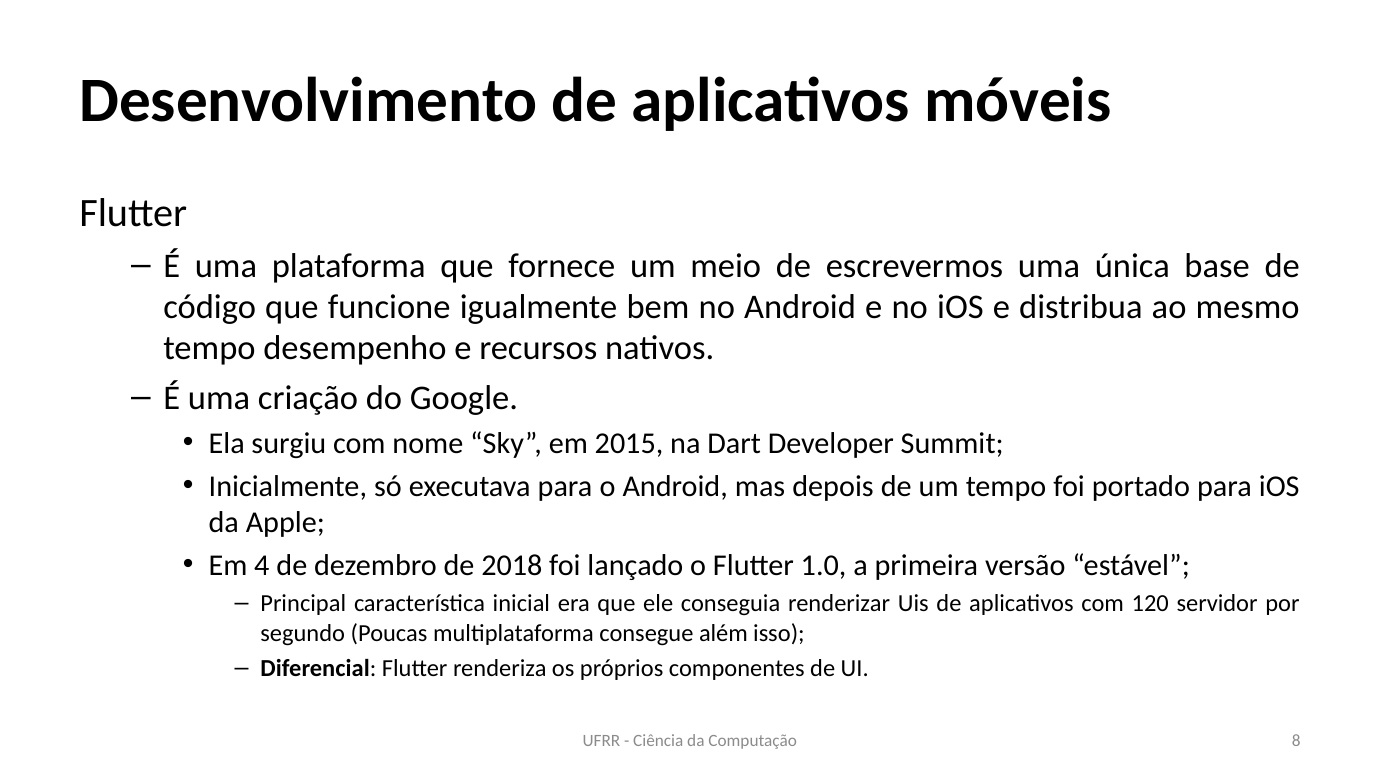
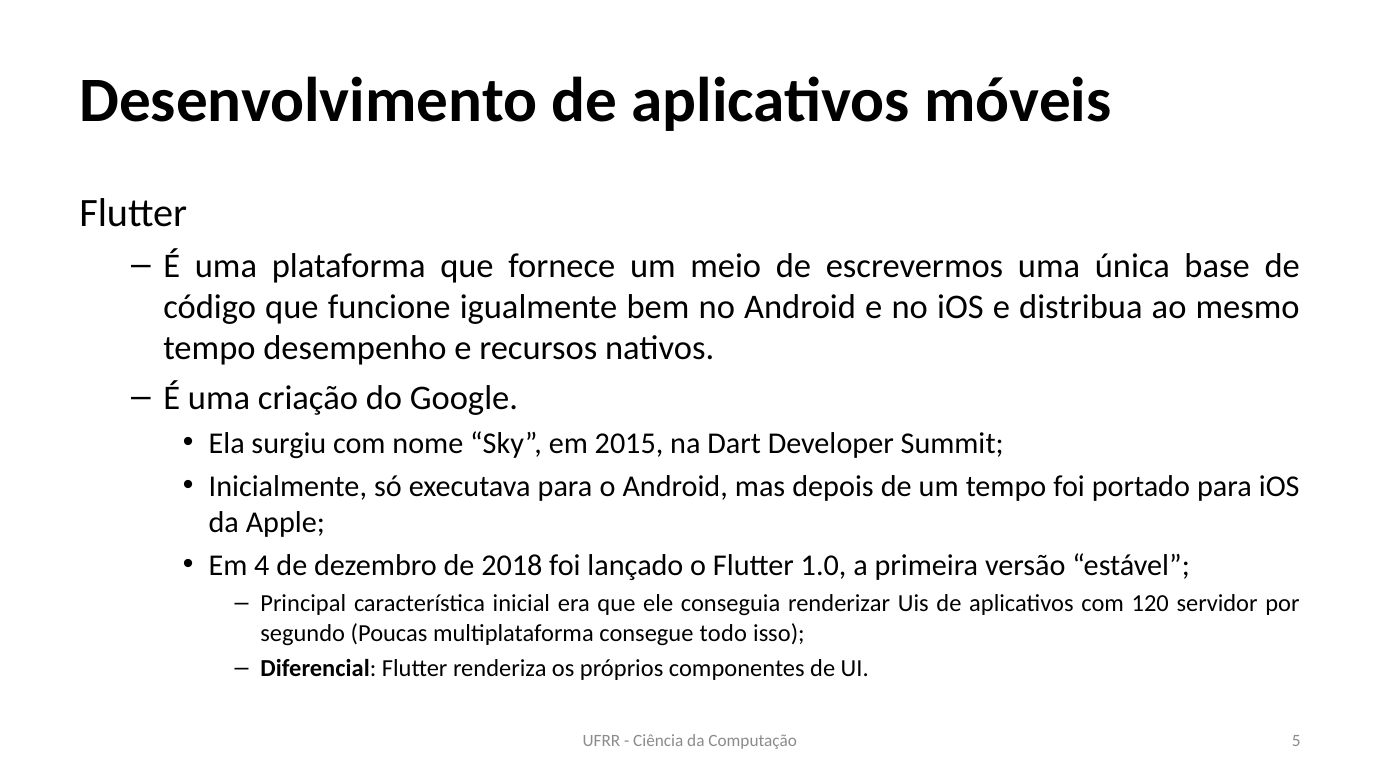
além: além -> todo
8: 8 -> 5
